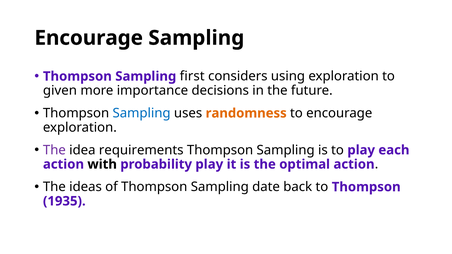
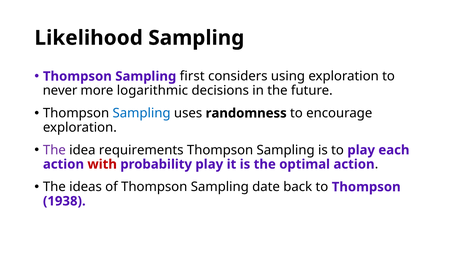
Encourage at (89, 38): Encourage -> Likelihood
given: given -> never
importance: importance -> logarithmic
randomness colour: orange -> black
with colour: black -> red
1935: 1935 -> 1938
